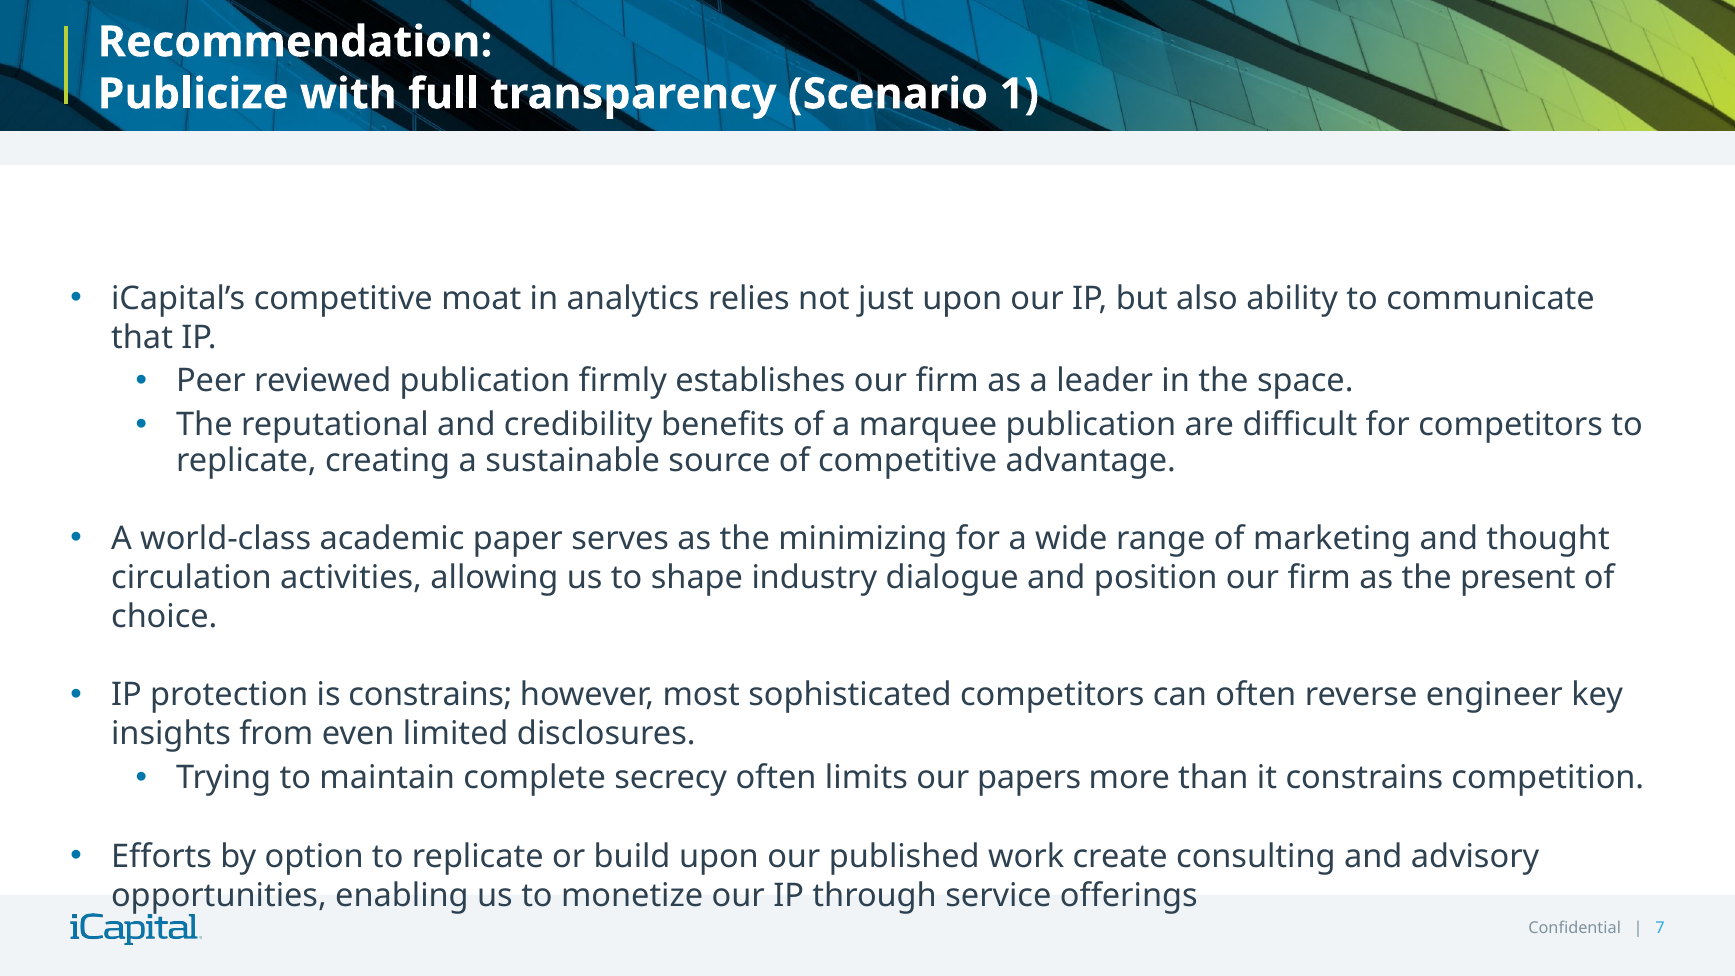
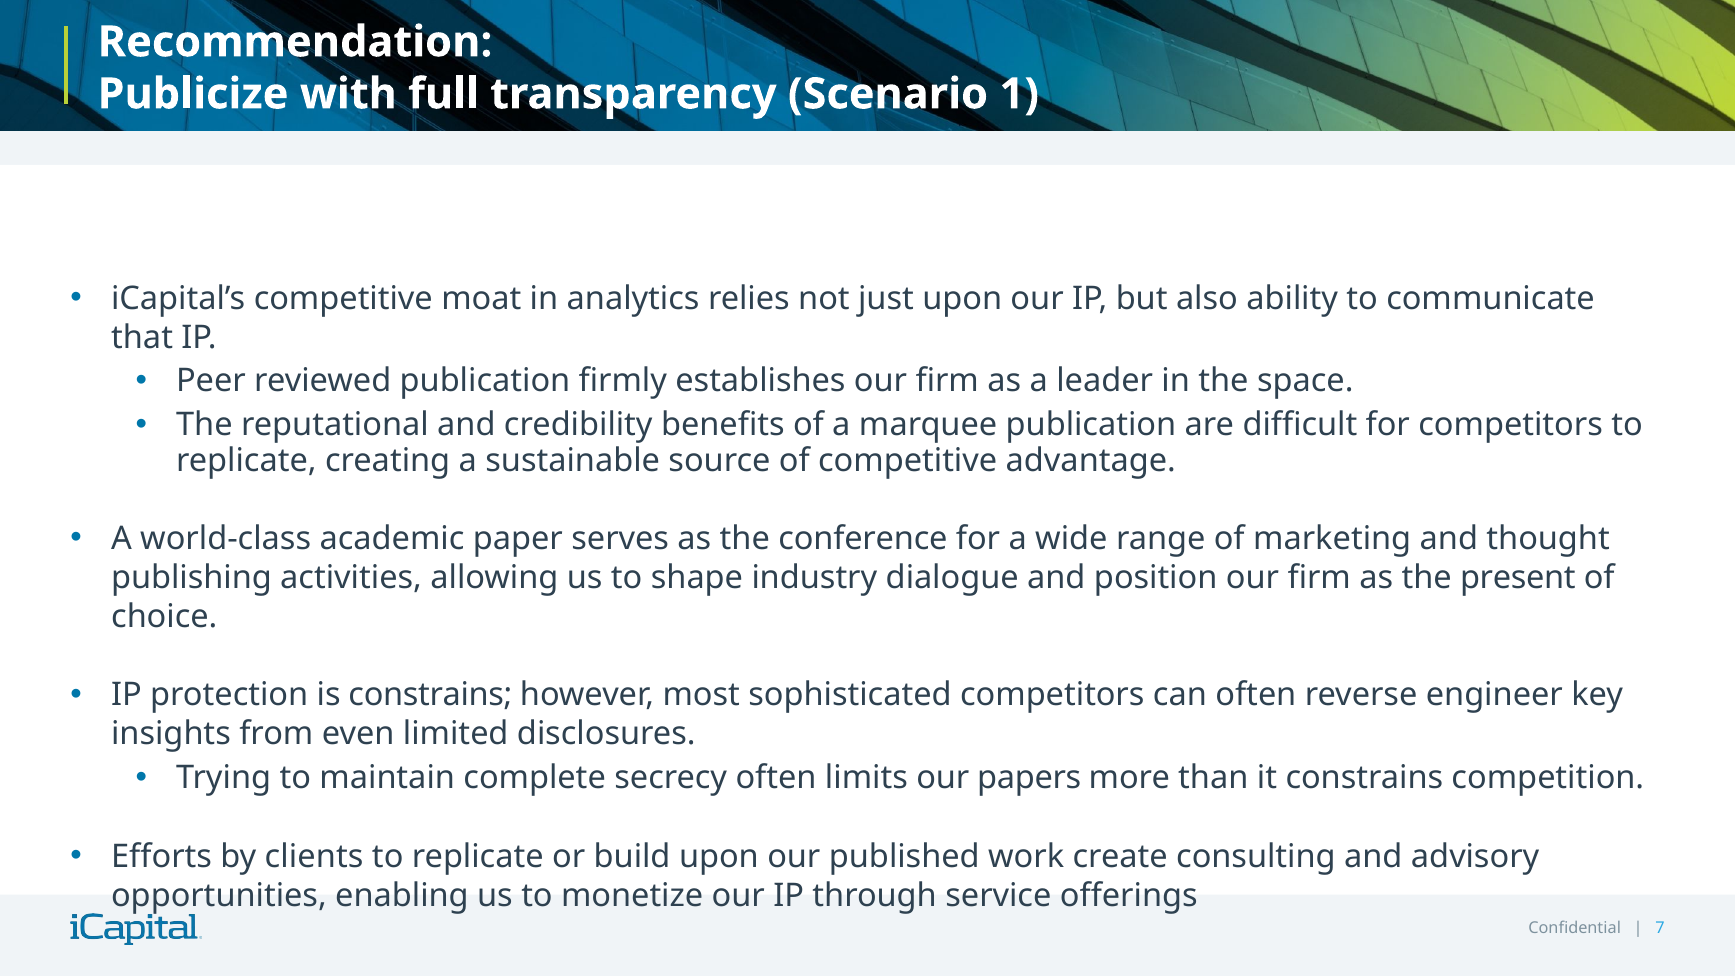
minimizing: minimizing -> conference
circulation: circulation -> publishing
option: option -> clients
